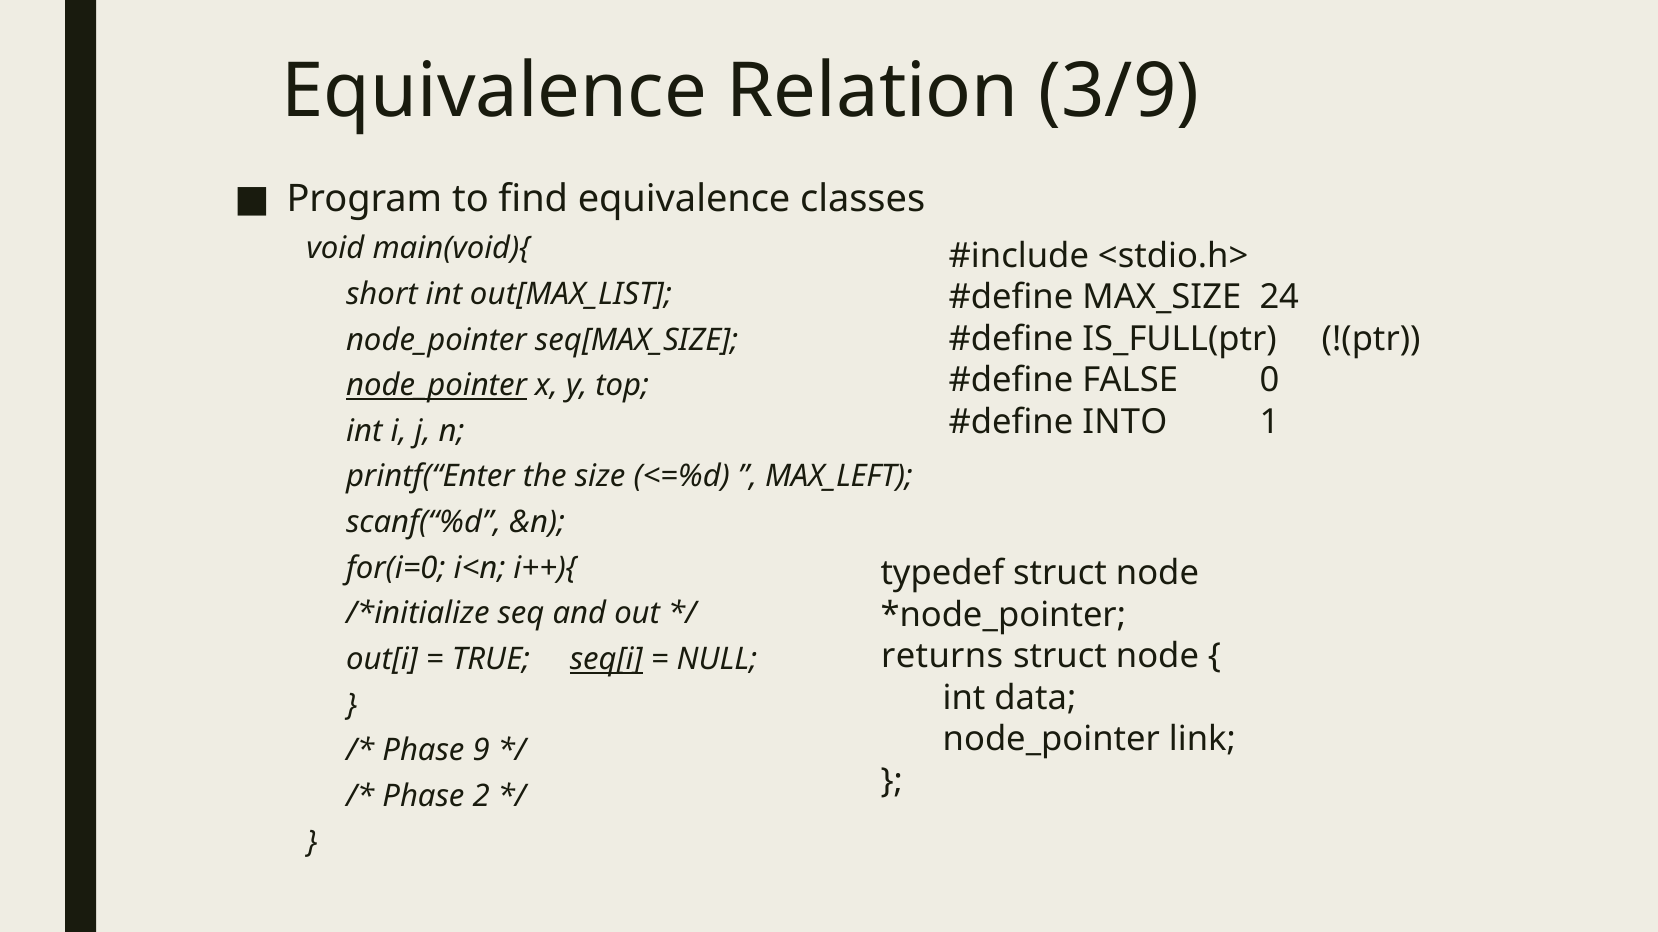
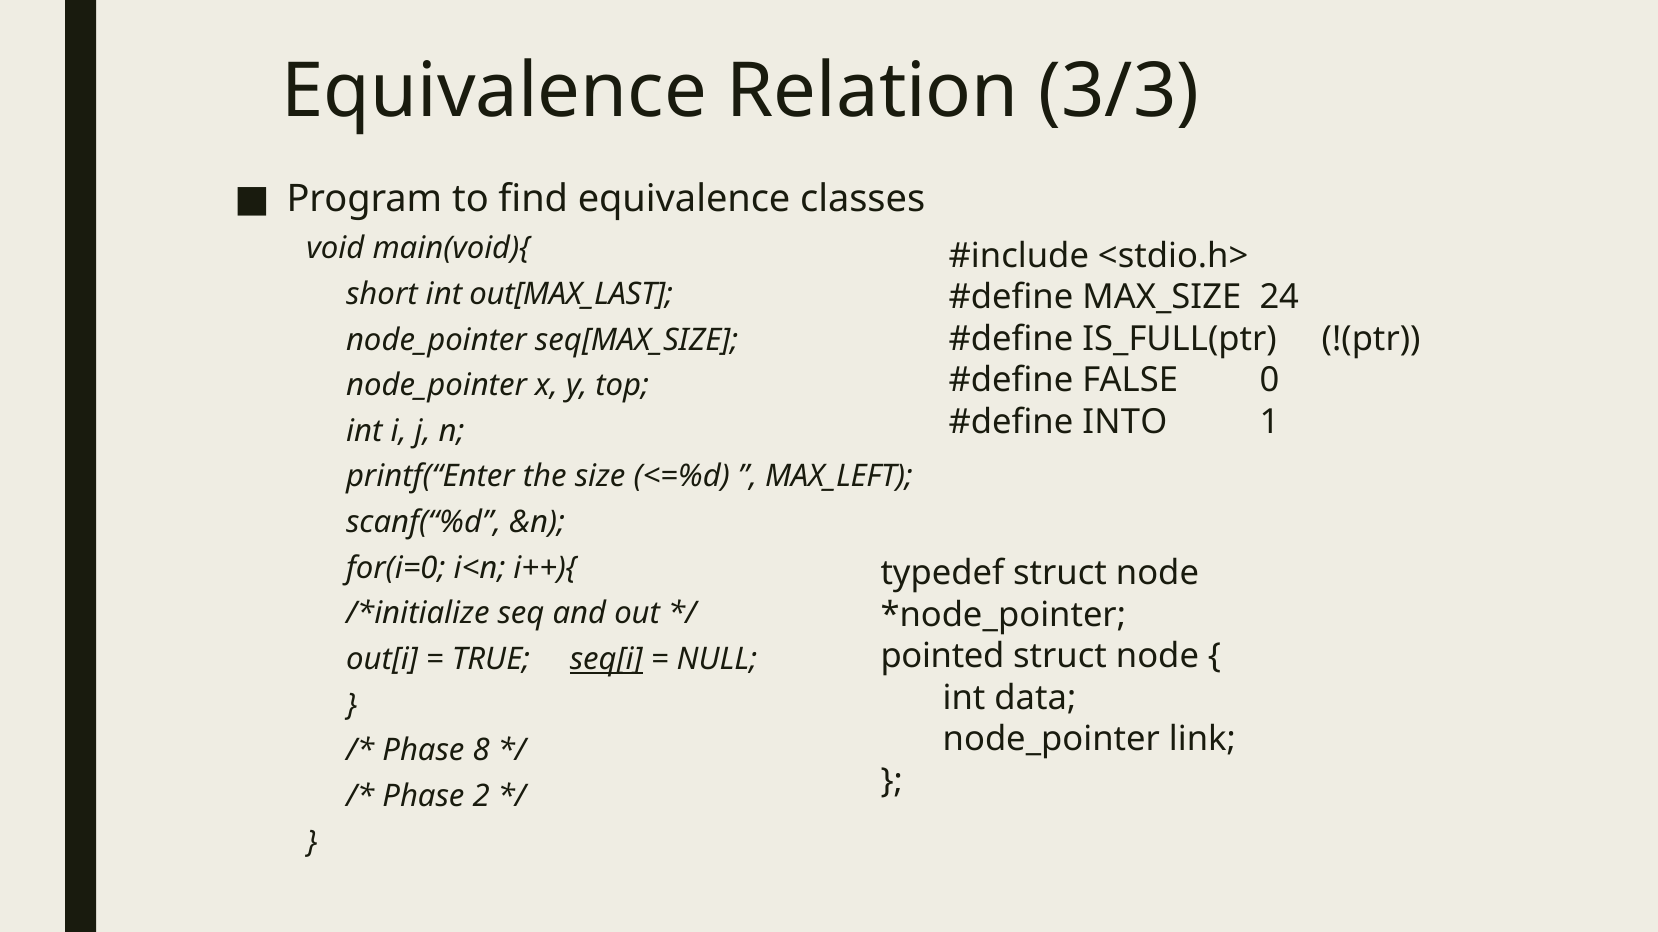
3/9: 3/9 -> 3/3
out[MAX_LIST: out[MAX_LIST -> out[MAX_LAST
node_pointer at (437, 386) underline: present -> none
returns: returns -> pointed
9: 9 -> 8
